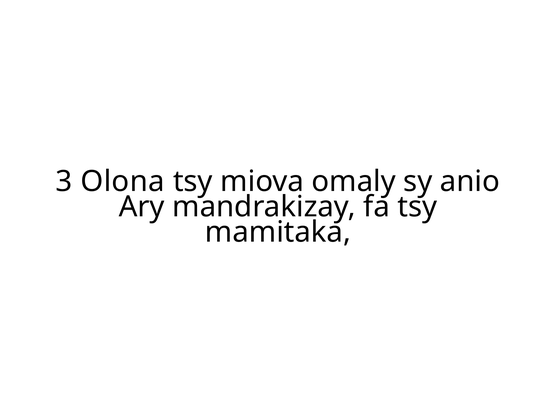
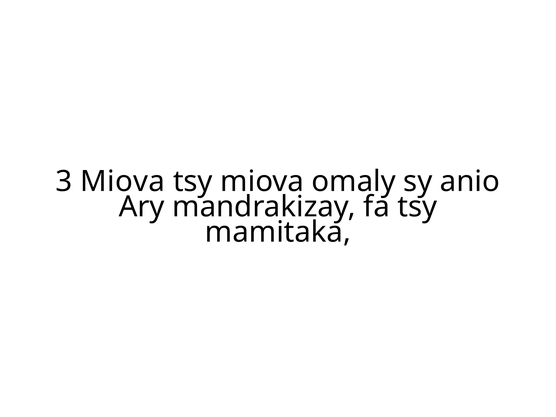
3 Olona: Olona -> Miova
